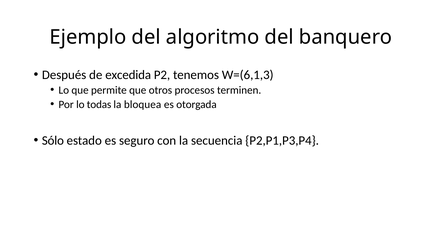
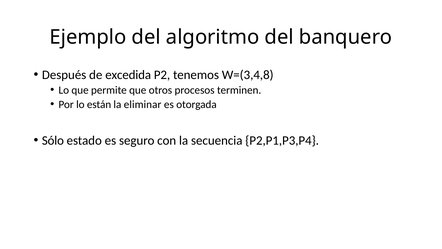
W=(6,1,3: W=(6,1,3 -> W=(3,4,8
todas: todas -> están
bloquea: bloquea -> eliminar
